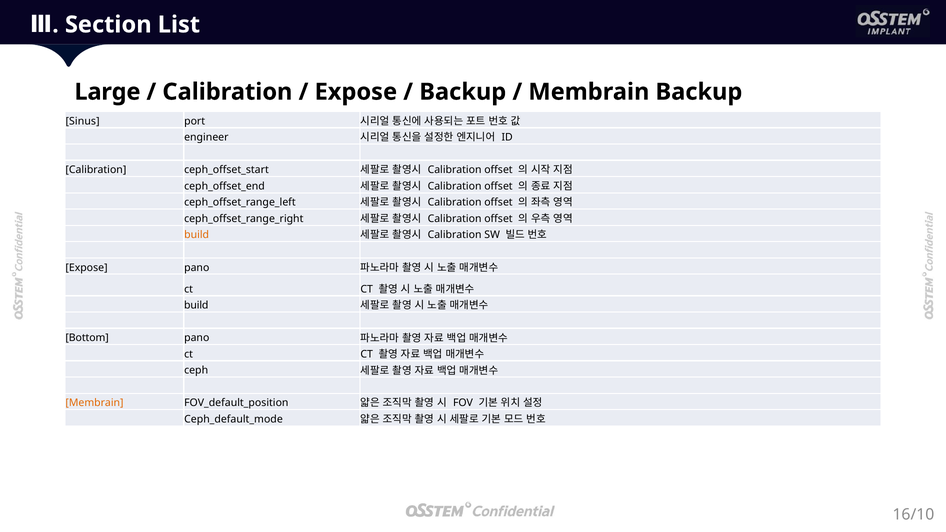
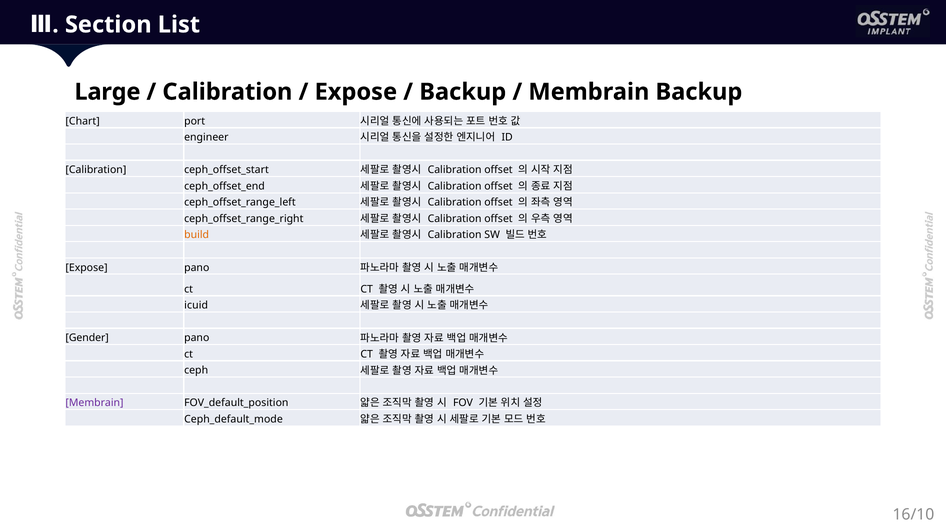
Sinus: Sinus -> Chart
build at (196, 305): build -> icuid
Bottom: Bottom -> Gender
Membrain at (95, 403) colour: orange -> purple
